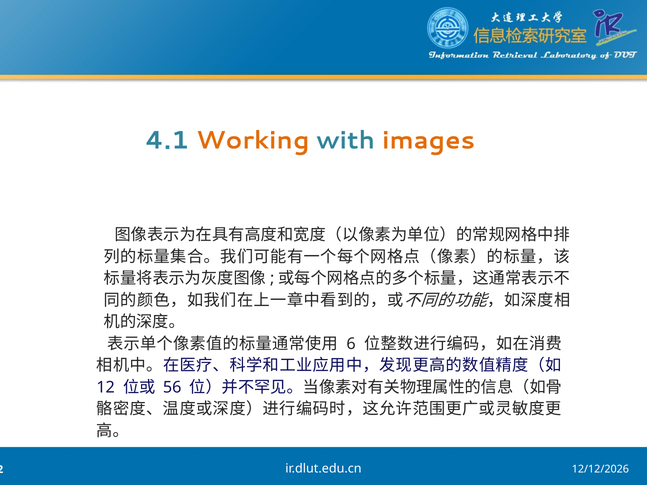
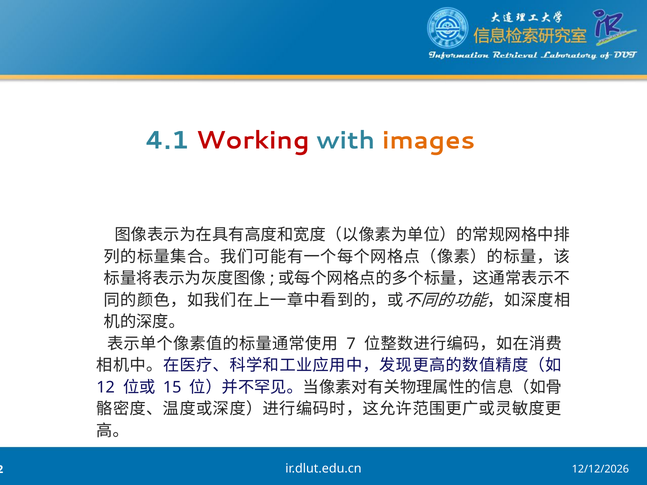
Working colour: orange -> red
6: 6 -> 7
56: 56 -> 15
